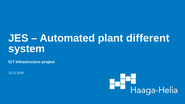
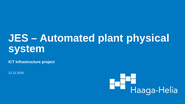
different: different -> physical
